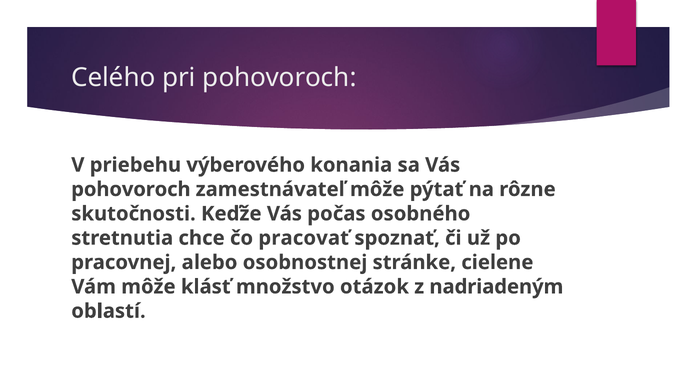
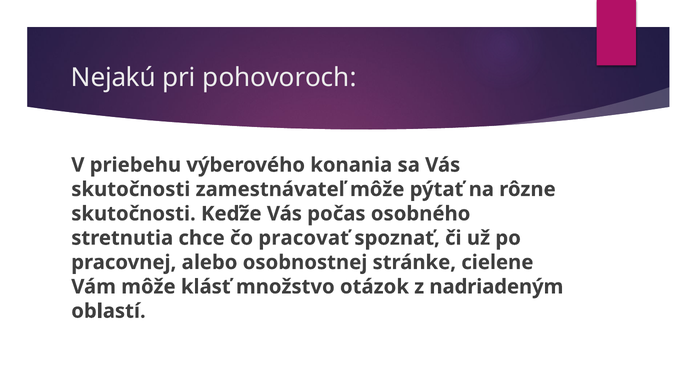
Celého: Celého -> Nejakú
pohovoroch at (131, 189): pohovoroch -> skutočnosti
